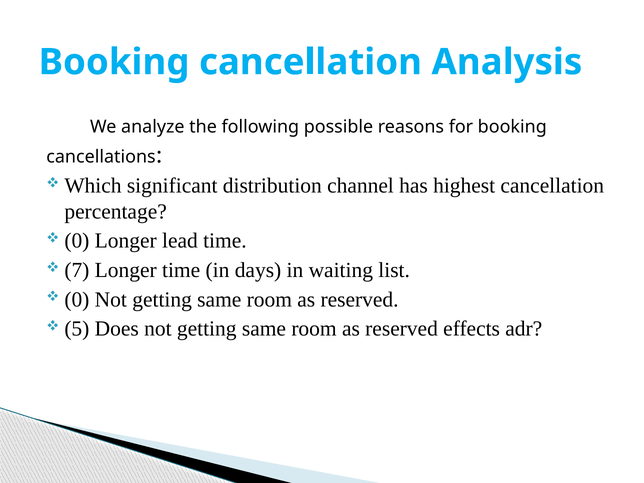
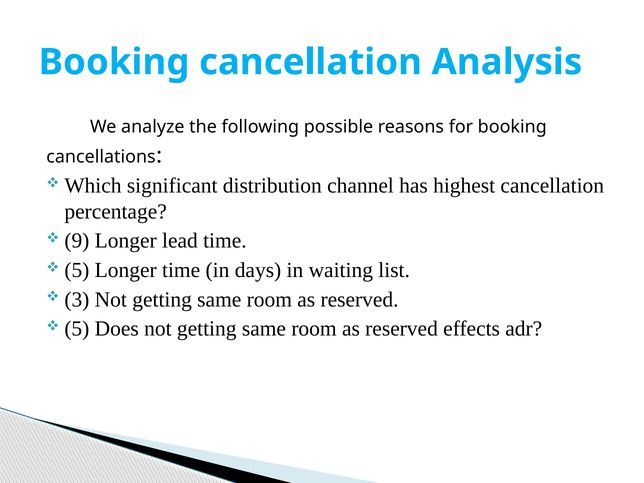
0 at (77, 241): 0 -> 9
7 at (77, 270): 7 -> 5
0 at (77, 299): 0 -> 3
